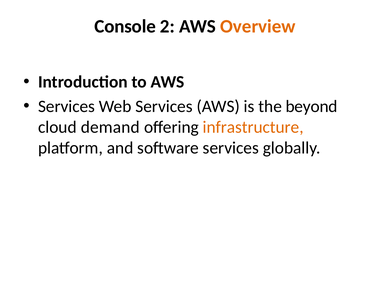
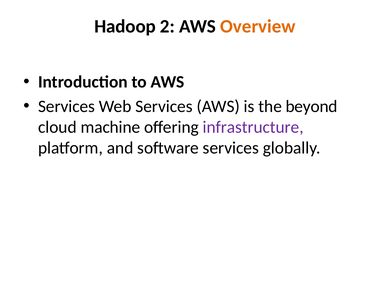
Console: Console -> Hadoop
demand: demand -> machine
infrastructure colour: orange -> purple
